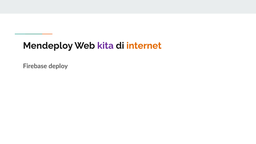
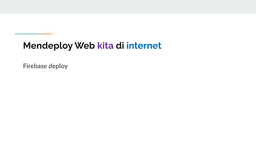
internet colour: orange -> blue
